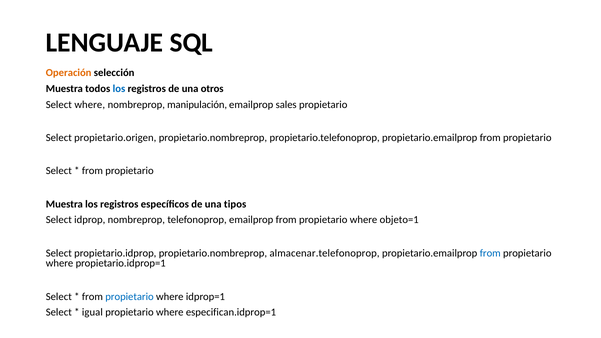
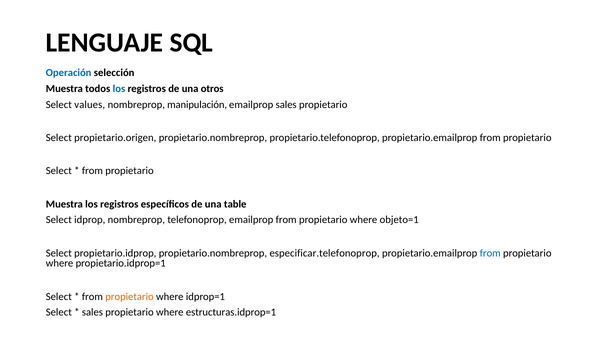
Operación colour: orange -> blue
Select where: where -> values
tipos: tipos -> table
almacenar.telefonoprop: almacenar.telefonoprop -> especificar.telefonoprop
propietario at (129, 297) colour: blue -> orange
igual at (92, 313): igual -> sales
especifican.idprop=1: especifican.idprop=1 -> estructuras.idprop=1
